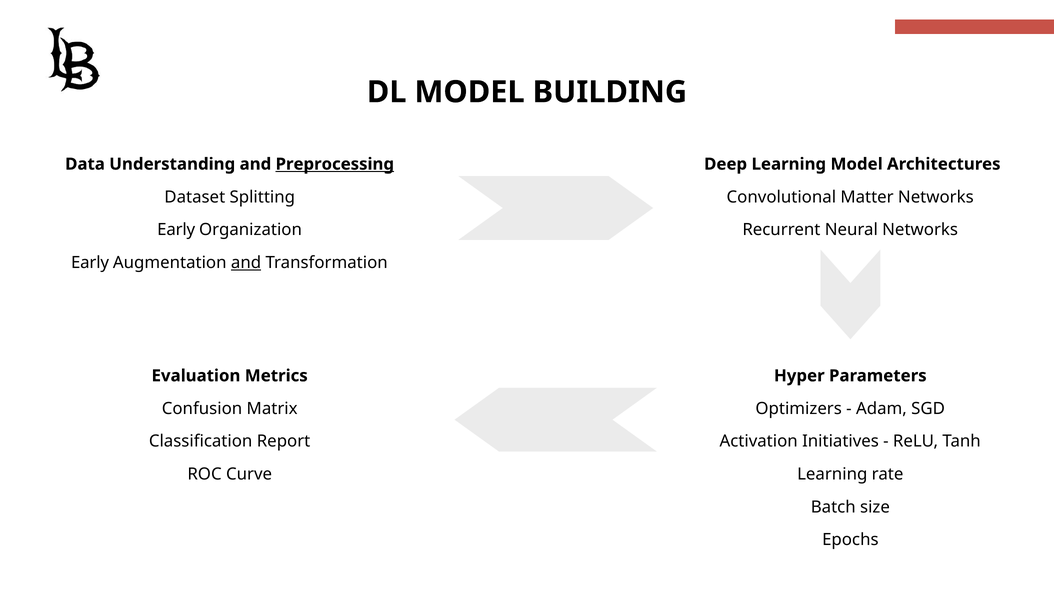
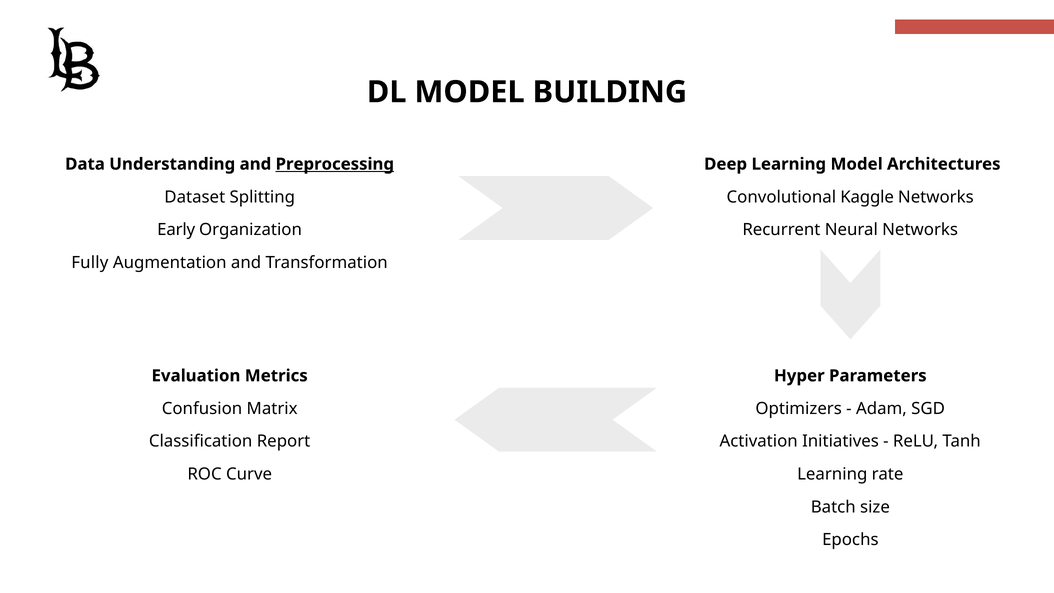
Matter: Matter -> Kaggle
Early at (90, 263): Early -> Fully
and at (246, 263) underline: present -> none
